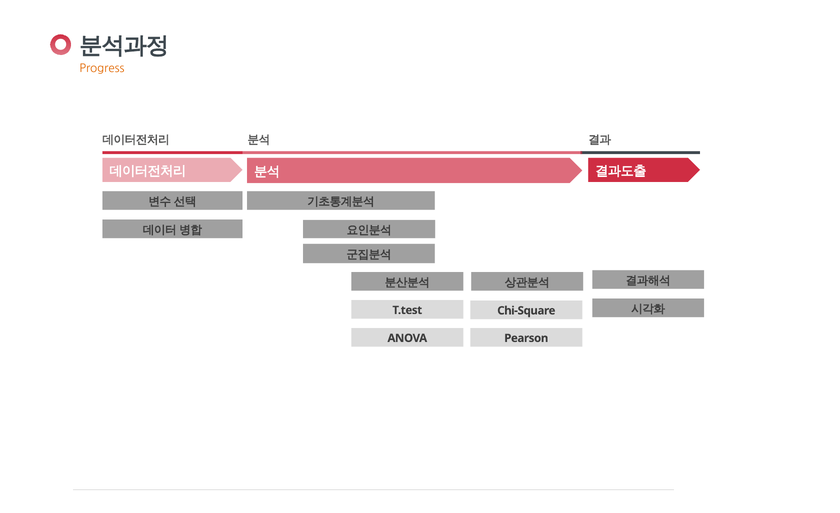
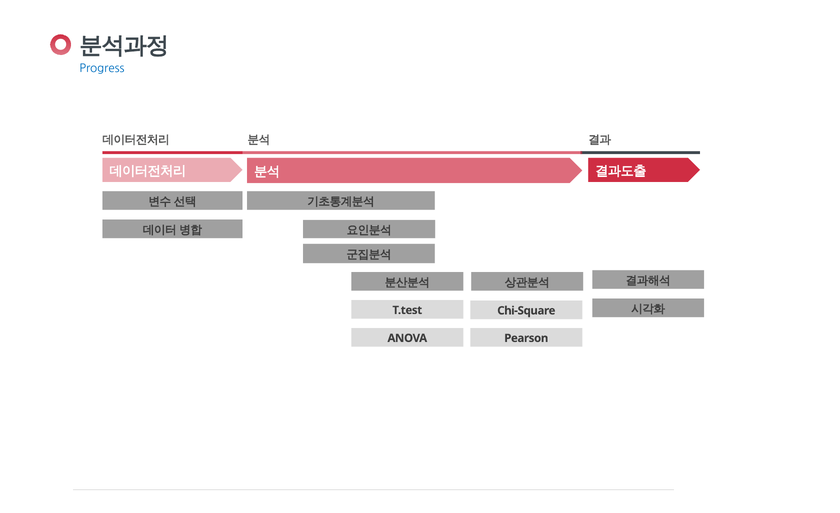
Progress colour: orange -> blue
